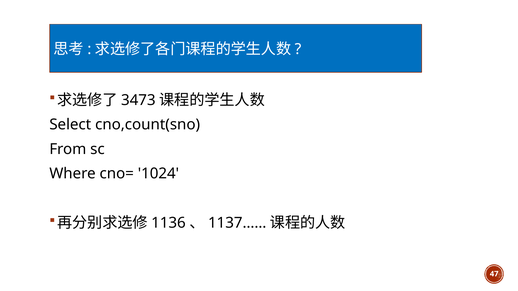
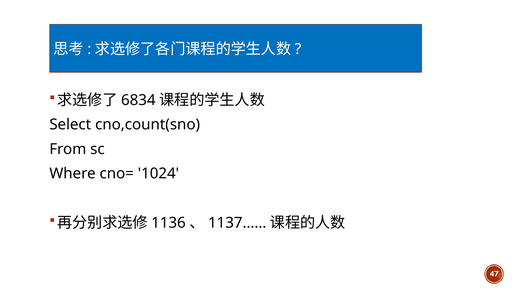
3473: 3473 -> 6834
